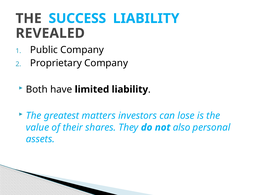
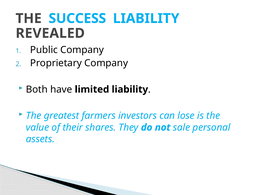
matters: matters -> farmers
also: also -> sale
